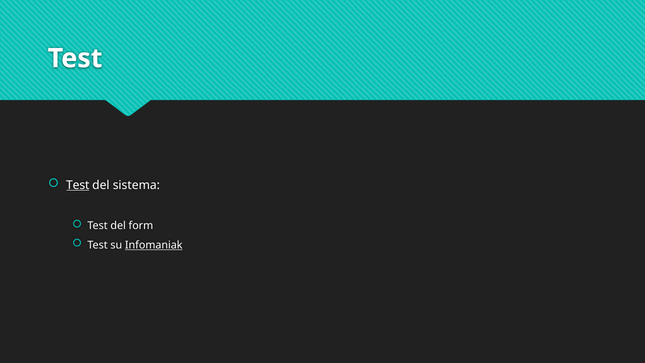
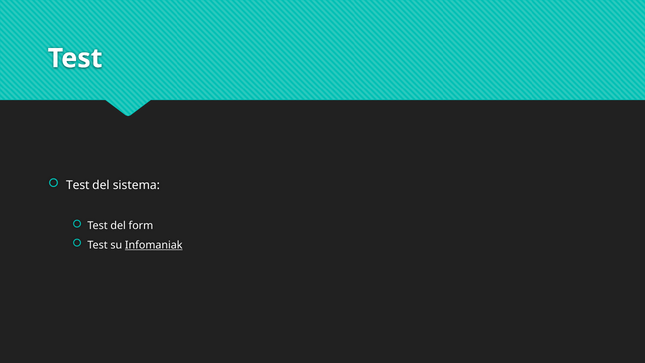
Test at (78, 185) underline: present -> none
